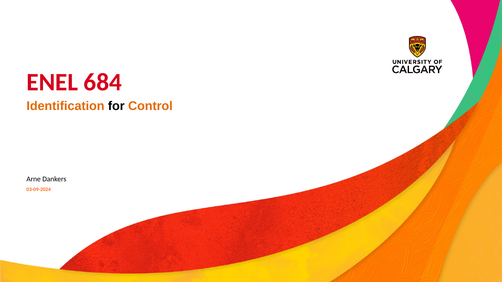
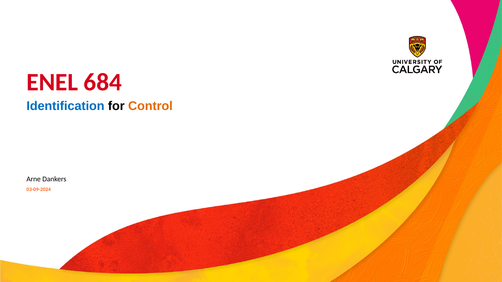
Identification colour: orange -> blue
